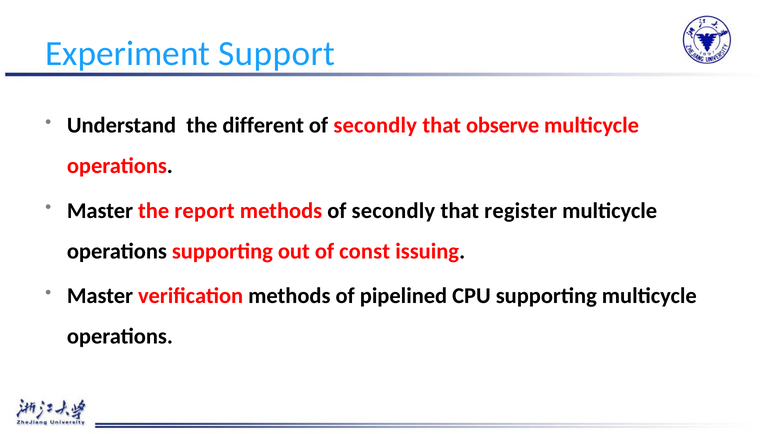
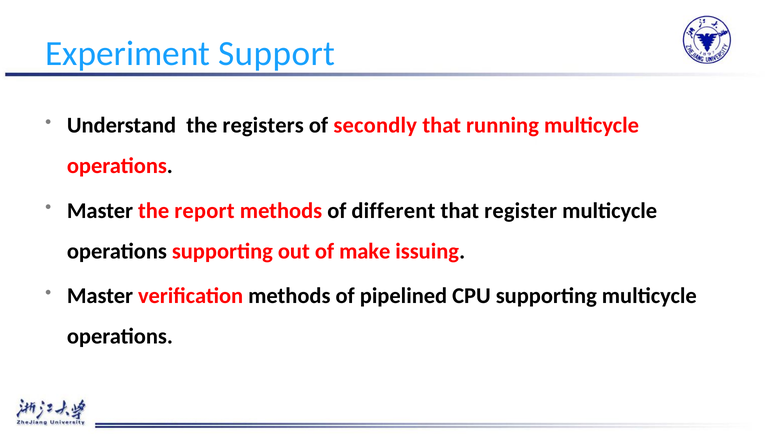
different: different -> registers
observe: observe -> running
methods of secondly: secondly -> different
const: const -> make
